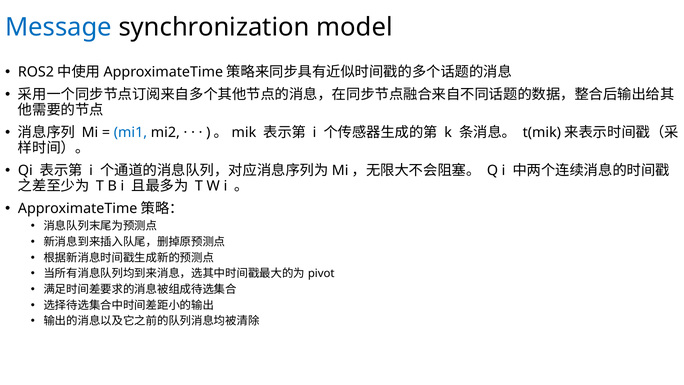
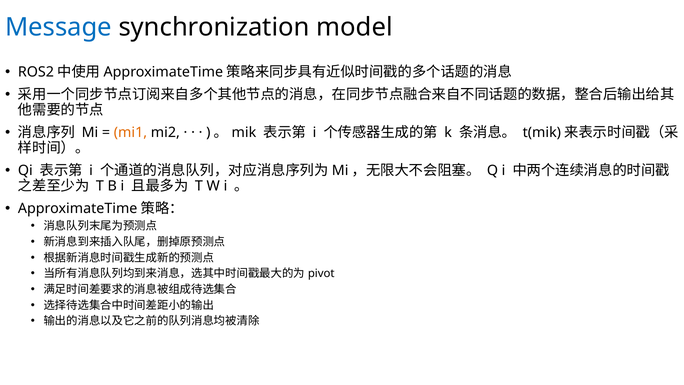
mi1 colour: blue -> orange
